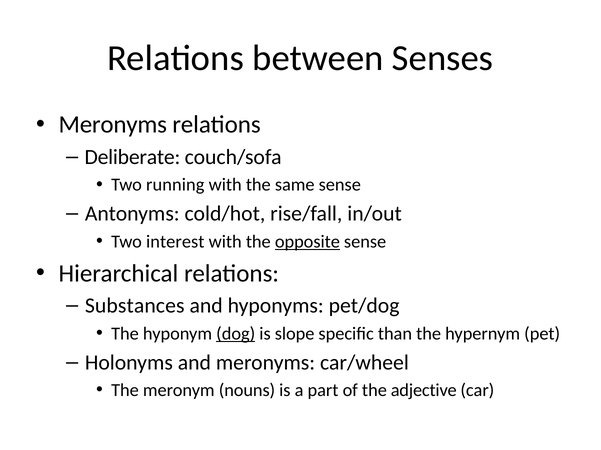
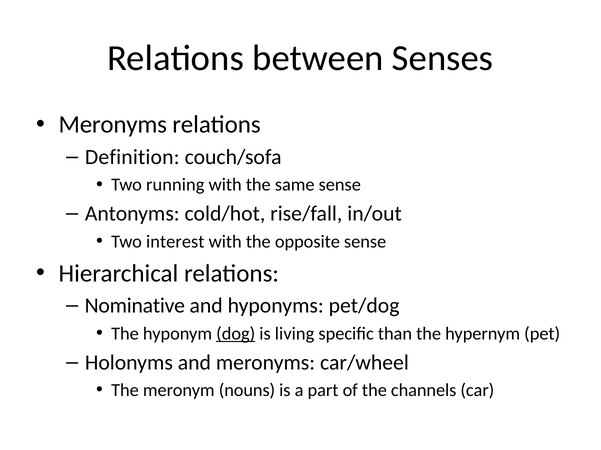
Deliberate: Deliberate -> Definition
opposite underline: present -> none
Substances: Substances -> Nominative
slope: slope -> living
adjective: adjective -> channels
